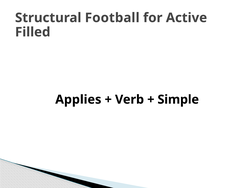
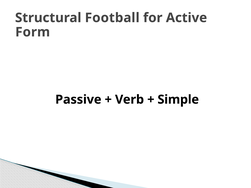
Filled: Filled -> Form
Applies: Applies -> Passive
